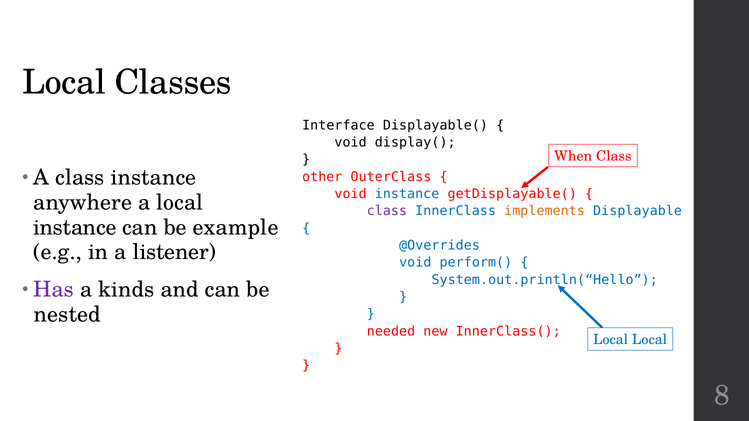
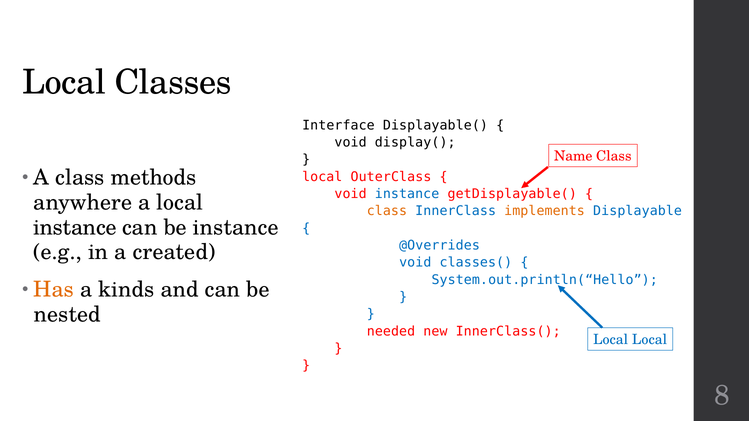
When: When -> Name
class instance: instance -> methods
other at (322, 177): other -> local
class at (387, 211) colour: purple -> orange
be example: example -> instance
listener: listener -> created
perform(: perform( -> classes(
Has colour: purple -> orange
